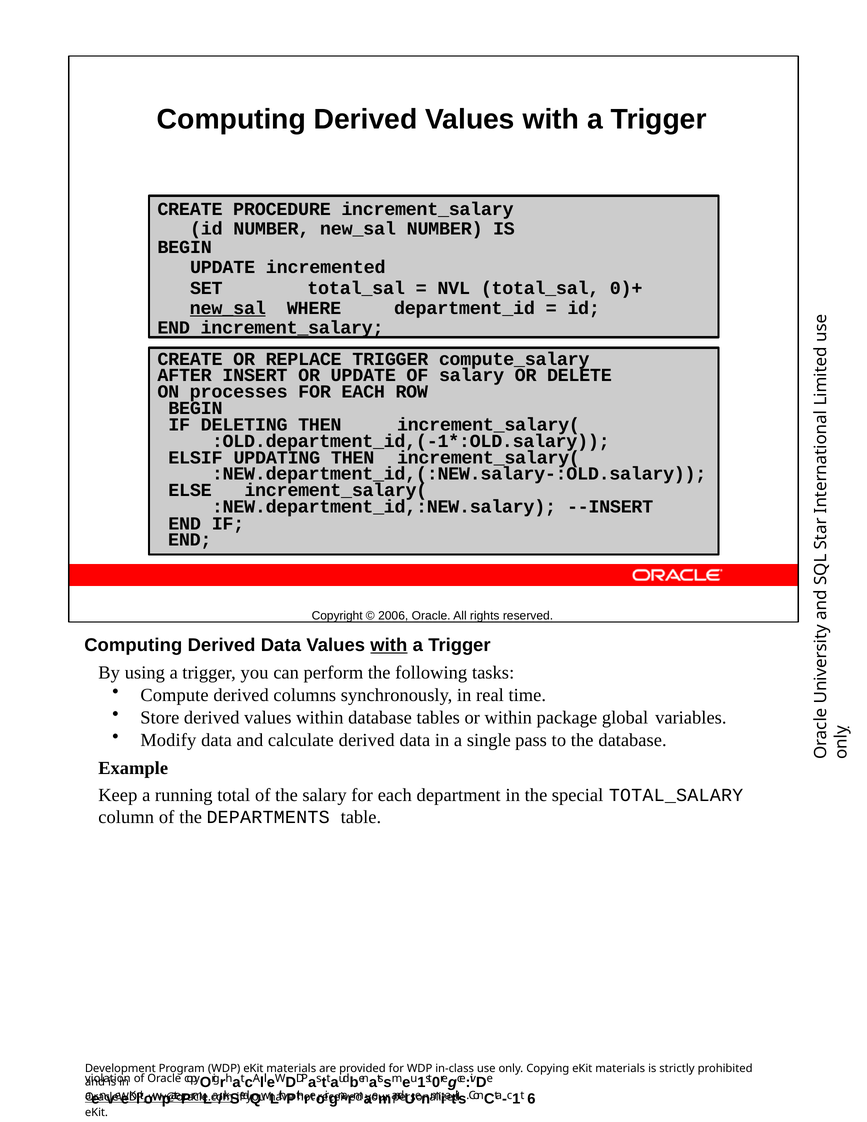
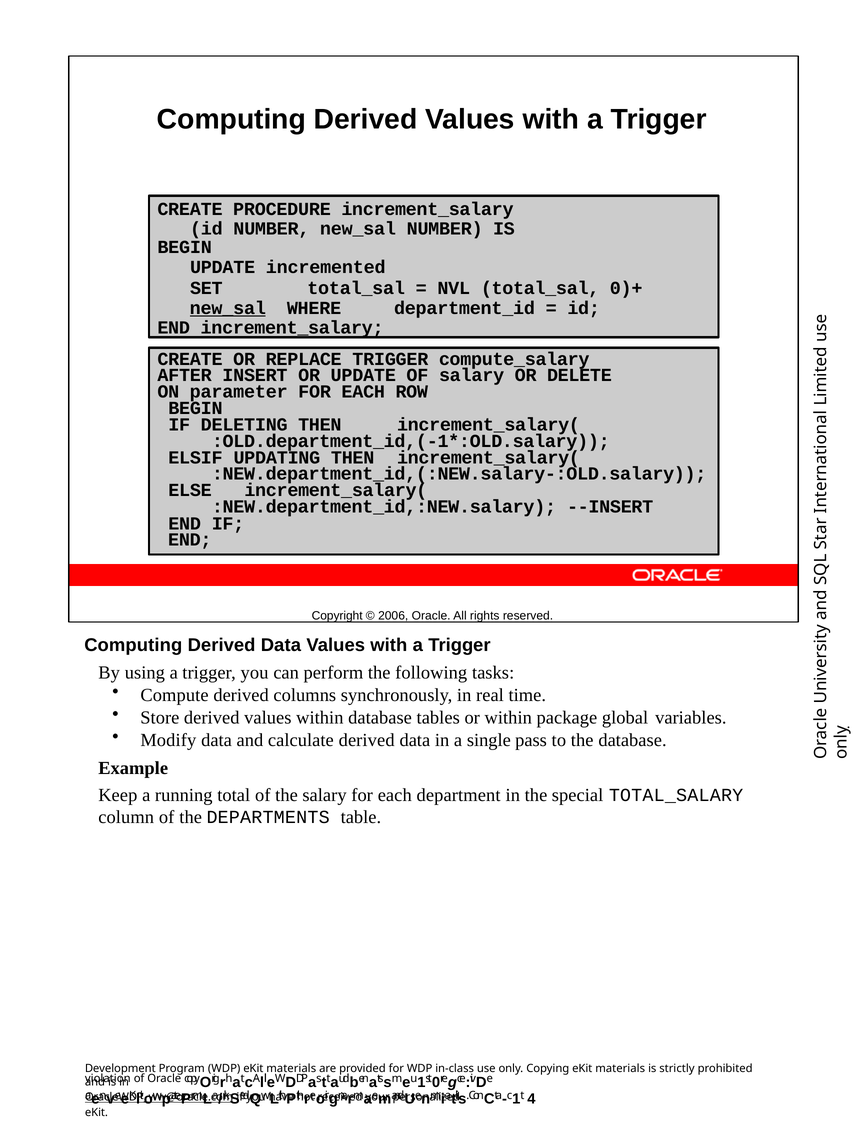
processes: processes -> parameter
with at (389, 645) underline: present -> none
6: 6 -> 4
